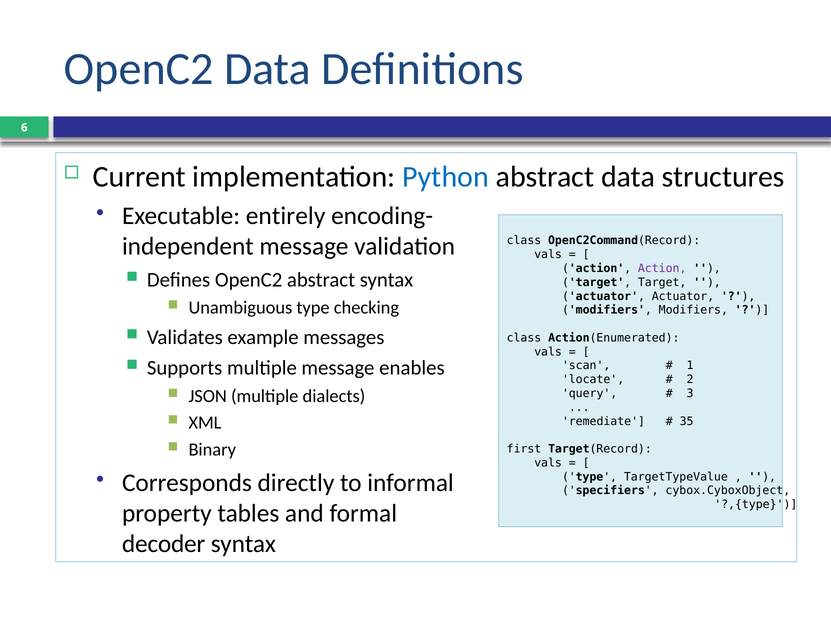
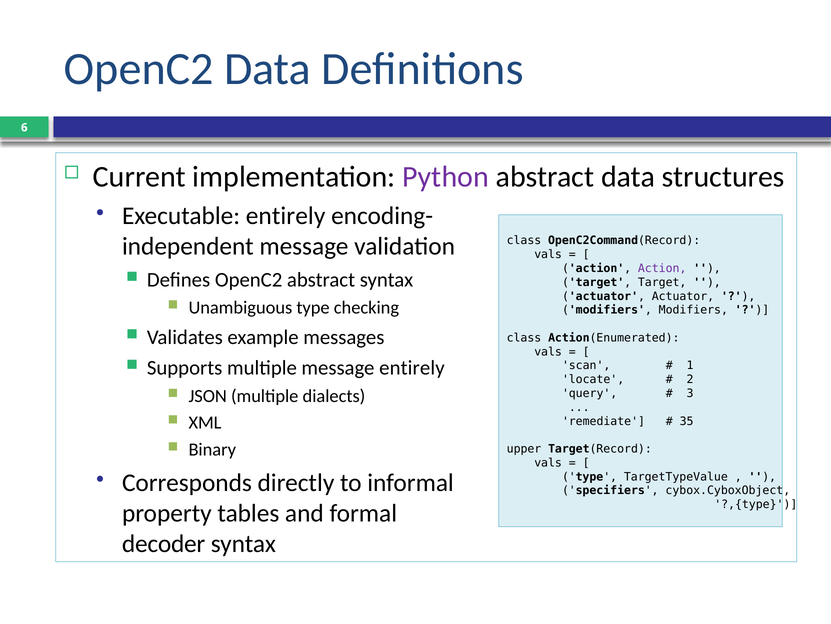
Python colour: blue -> purple
message enables: enables -> entirely
first: first -> upper
